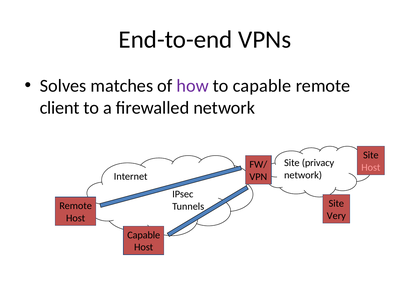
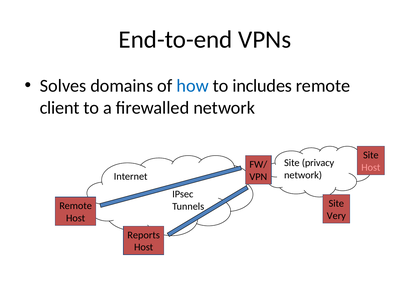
matches: matches -> domains
how colour: purple -> blue
to capable: capable -> includes
Capable at (144, 235): Capable -> Reports
